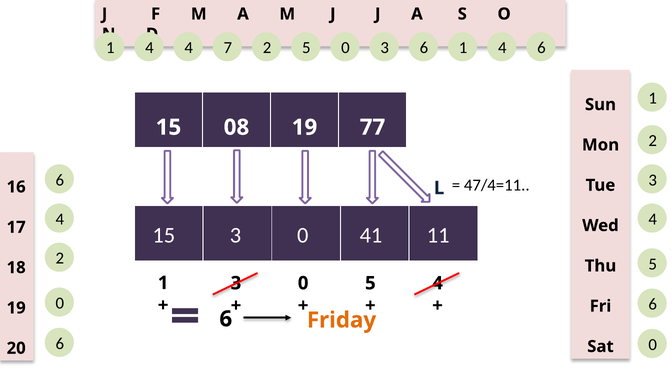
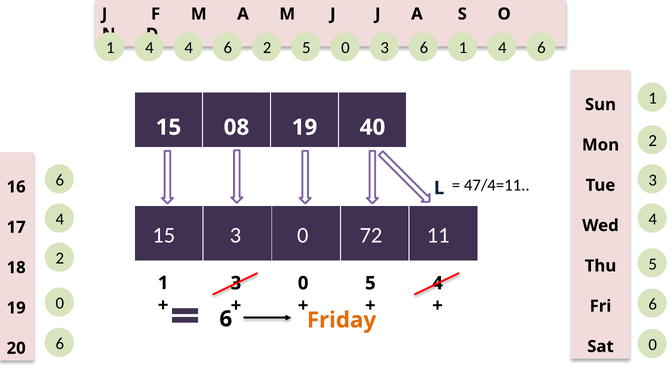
7 at (228, 48): 7 -> 6
77: 77 -> 40
41: 41 -> 72
